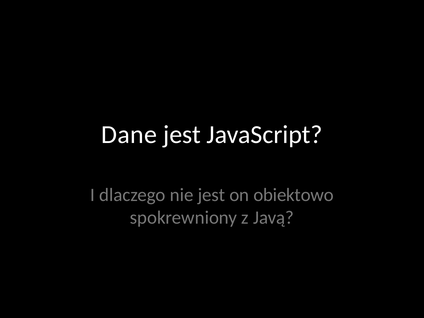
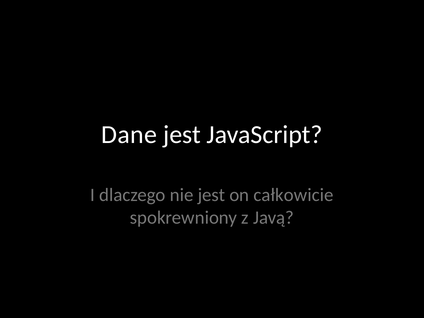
obiektowo: obiektowo -> całkowicie
